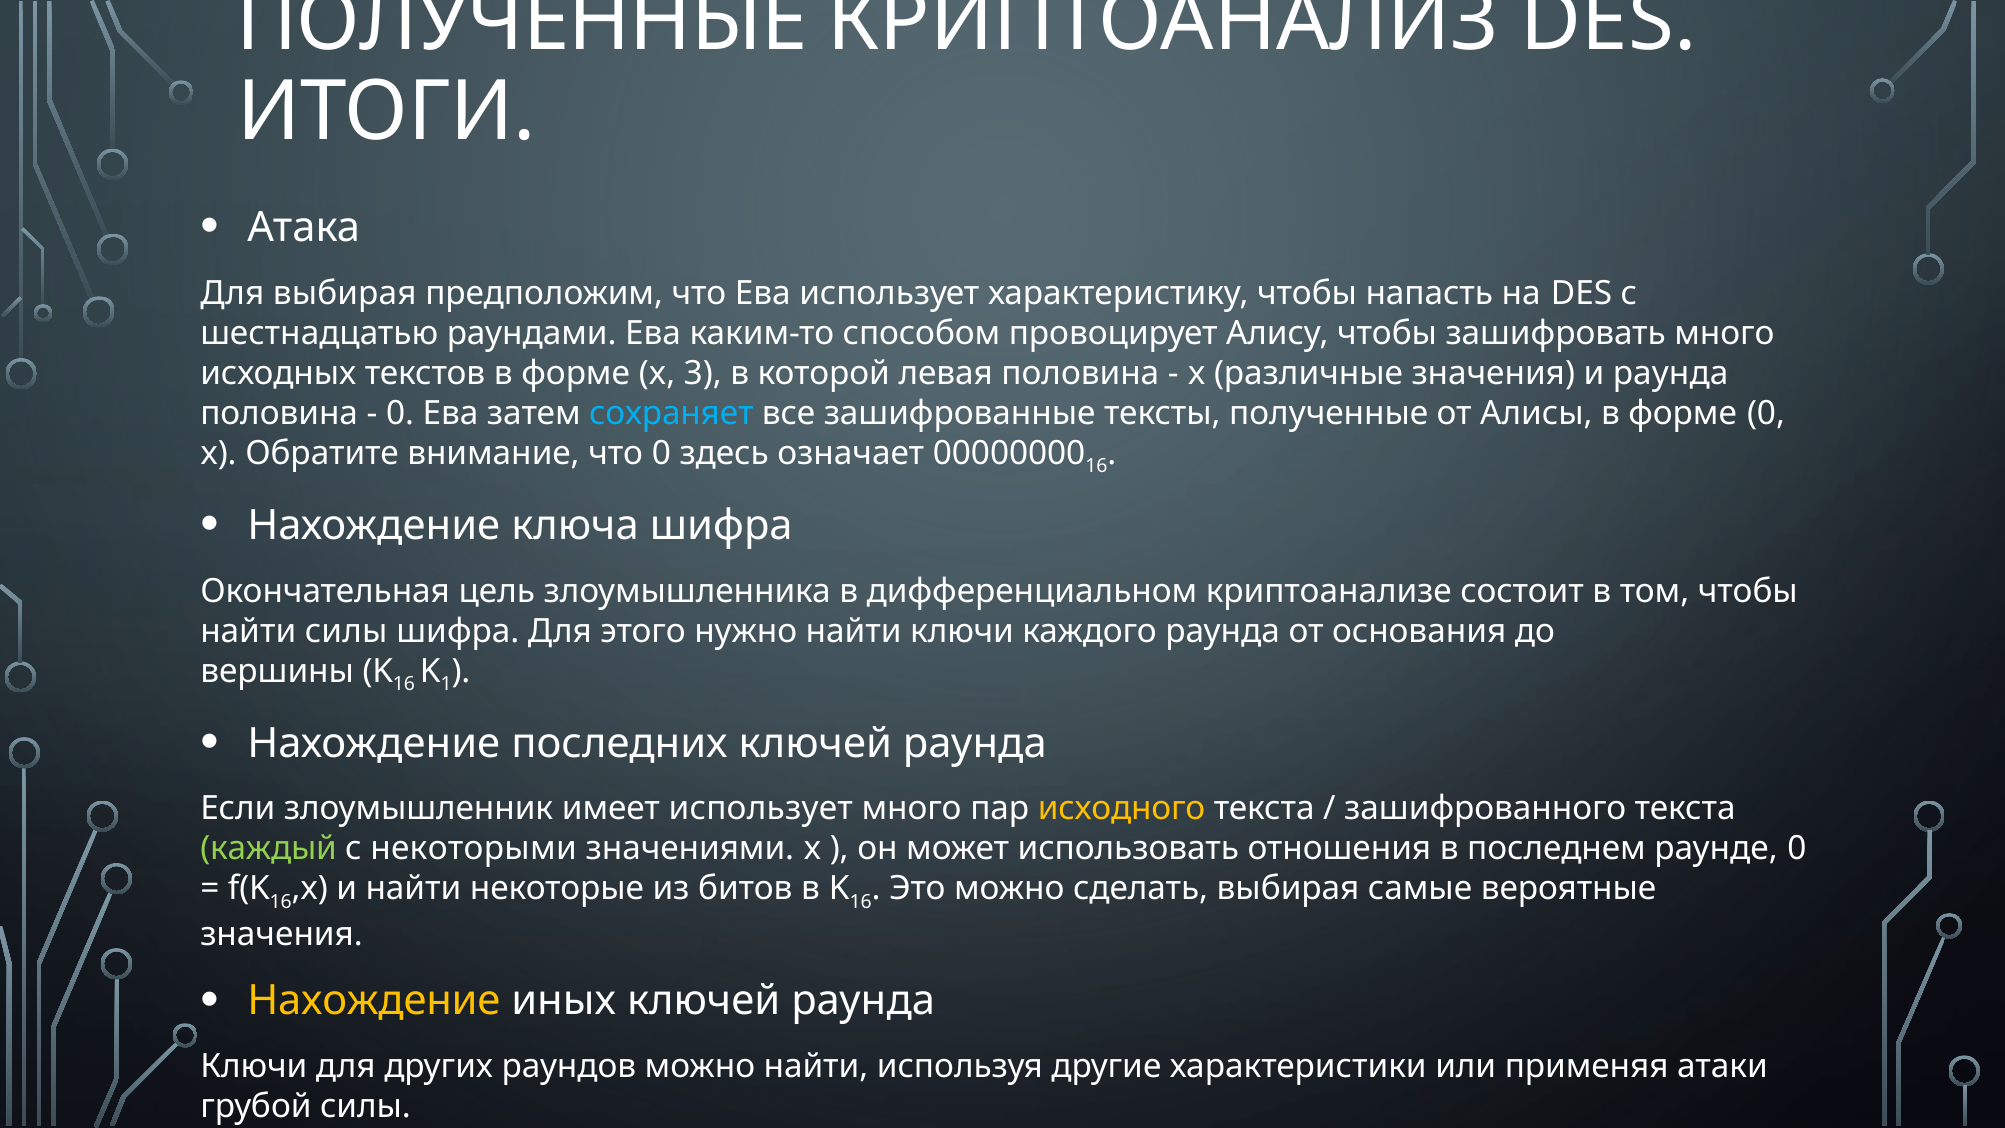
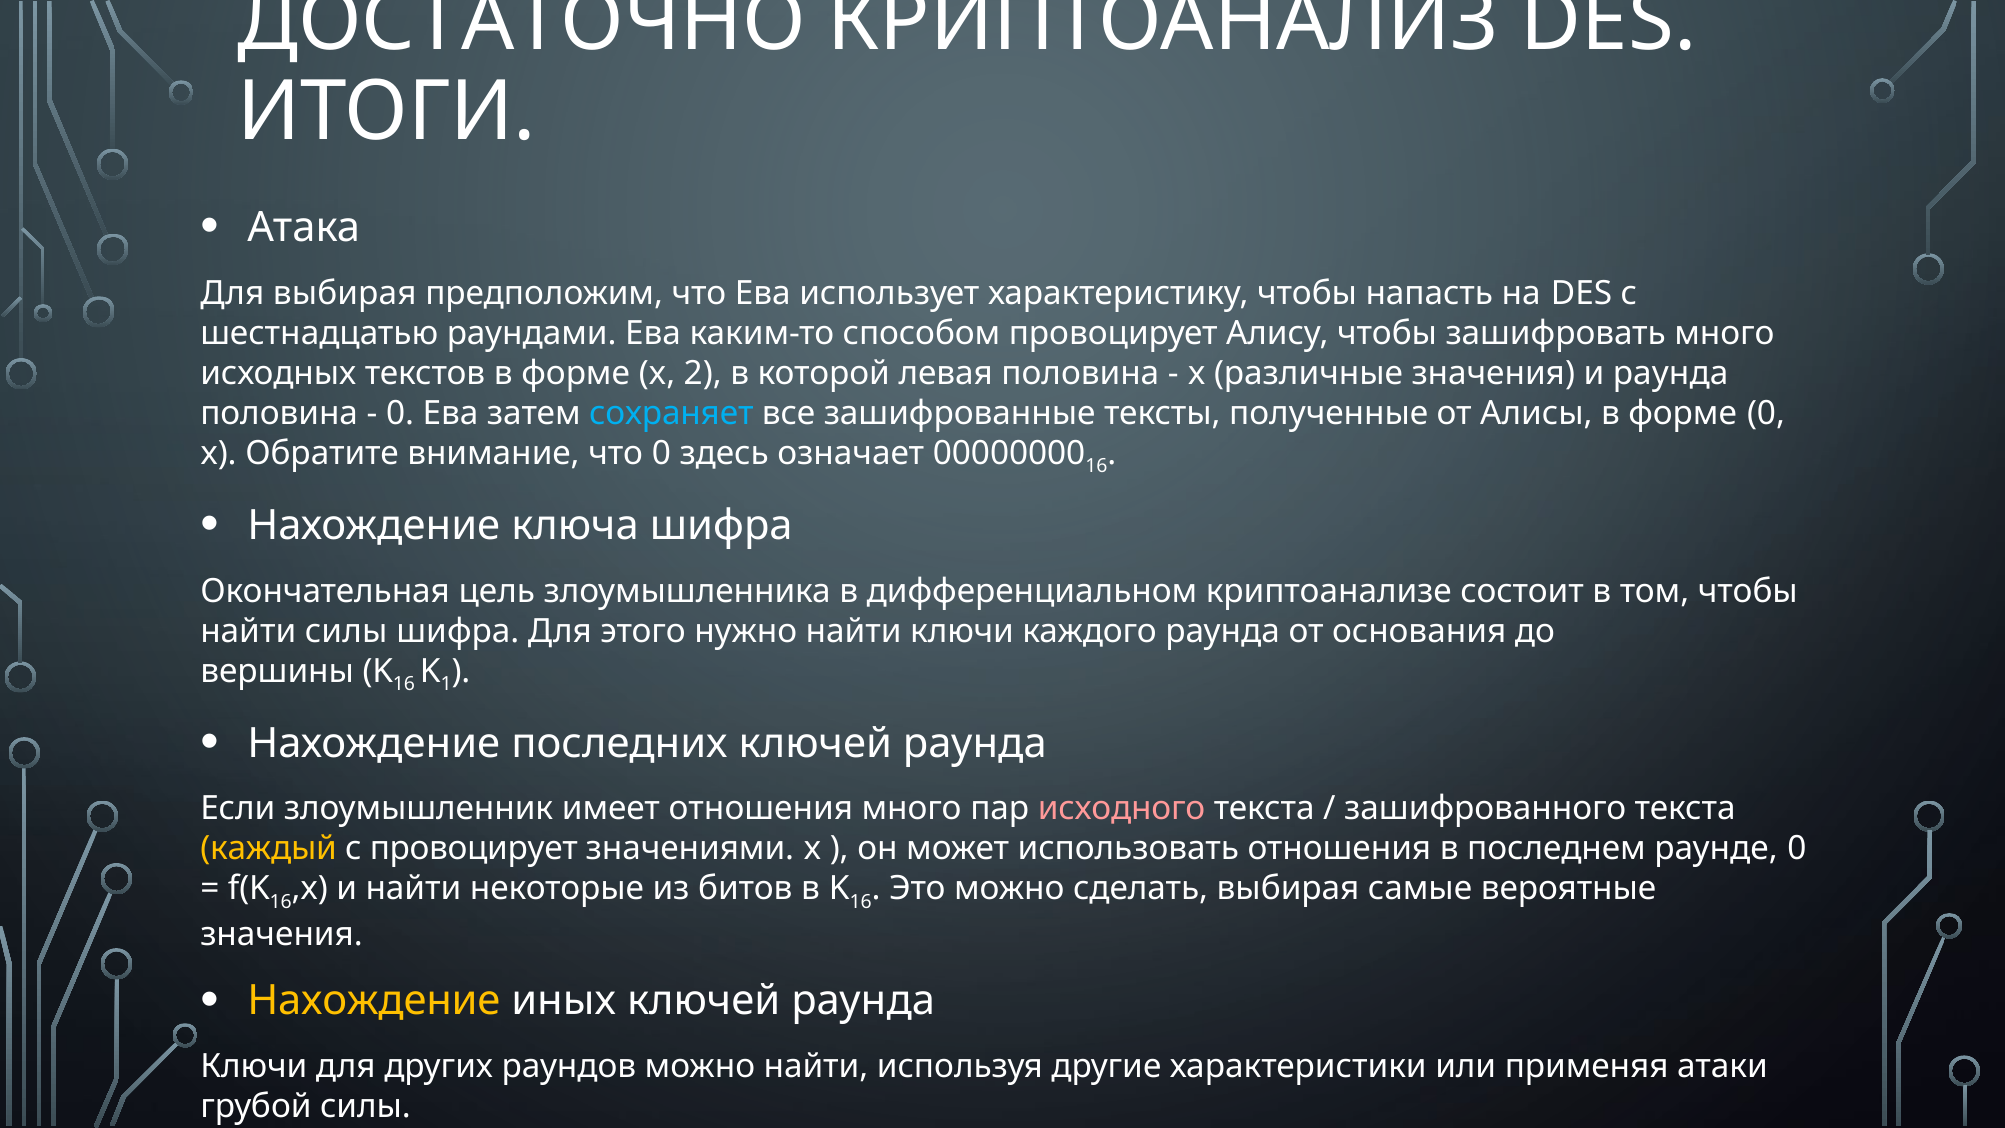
ПОЛУЧЕННЫЕ at (522, 22): ПОЛУЧЕННЫЕ -> ДОСТАТОЧНО
3: 3 -> 2
имеет использует: использует -> отношения
исходного colour: yellow -> pink
каждый colour: light green -> yellow
с некоторыми: некоторыми -> провоцирует
